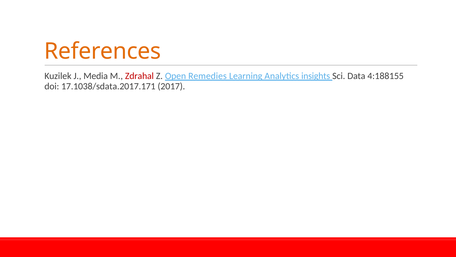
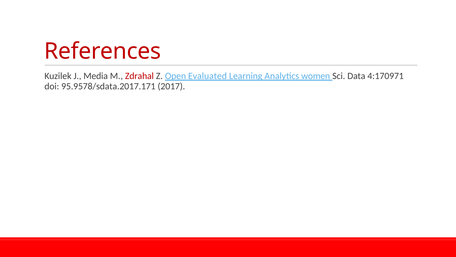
References colour: orange -> red
Remedies: Remedies -> Evaluated
insights: insights -> women
4:188155: 4:188155 -> 4:170971
17.1038/sdata.2017.171: 17.1038/sdata.2017.171 -> 95.9578/sdata.2017.171
